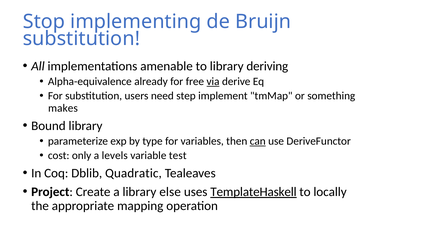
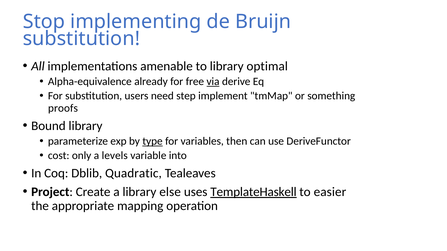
deriving: deriving -> optimal
makes: makes -> proofs
type underline: none -> present
can underline: present -> none
test: test -> into
locally: locally -> easier
